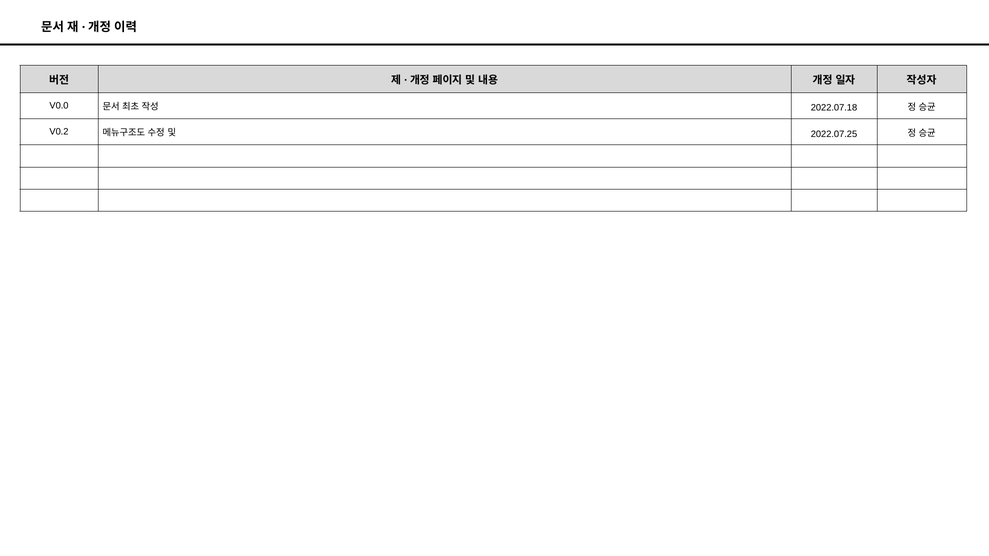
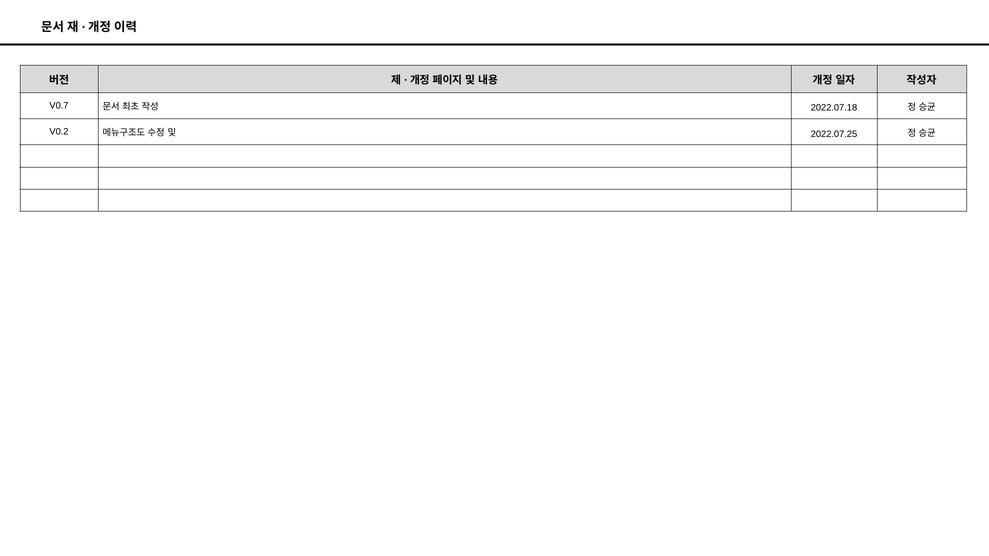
V0.0: V0.0 -> V0.7
